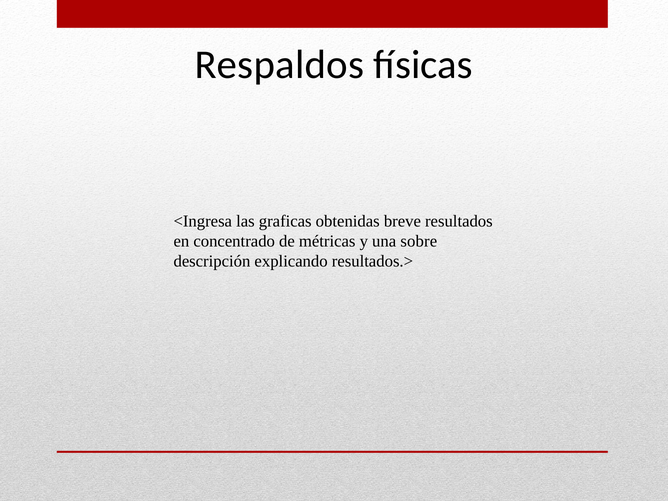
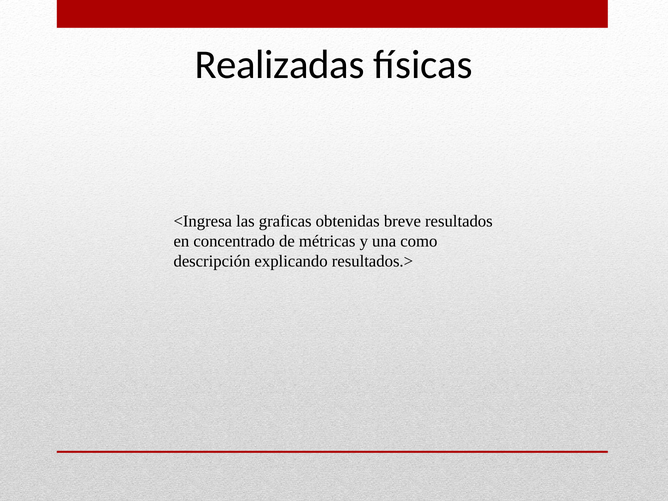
Respaldos: Respaldos -> Realizadas
sobre: sobre -> como
